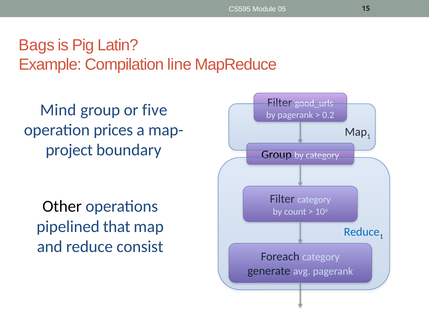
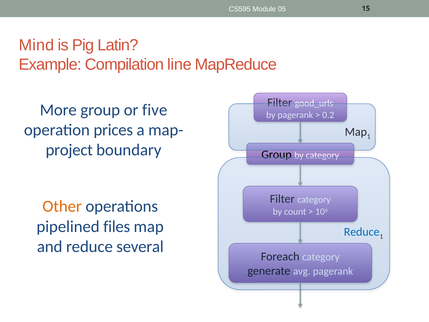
Bags: Bags -> Mind
Mind: Mind -> More
Other colour: black -> orange
that: that -> files
consist: consist -> several
